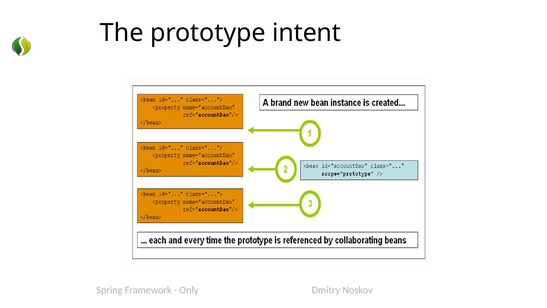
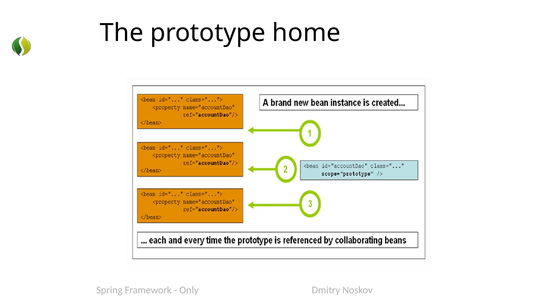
intent: intent -> home
